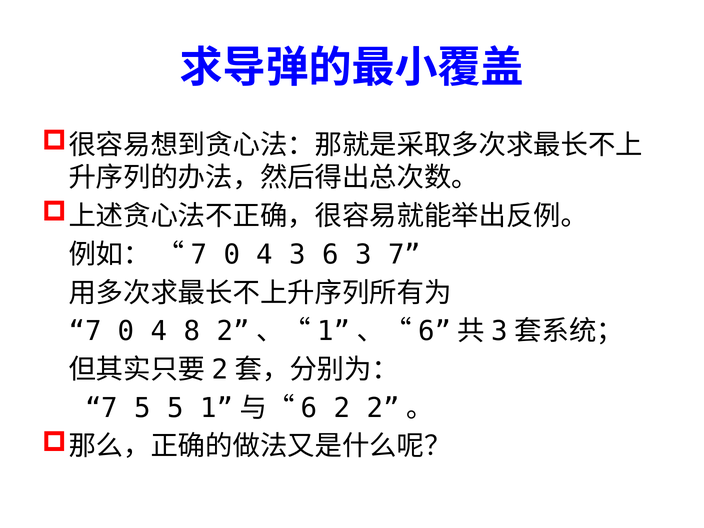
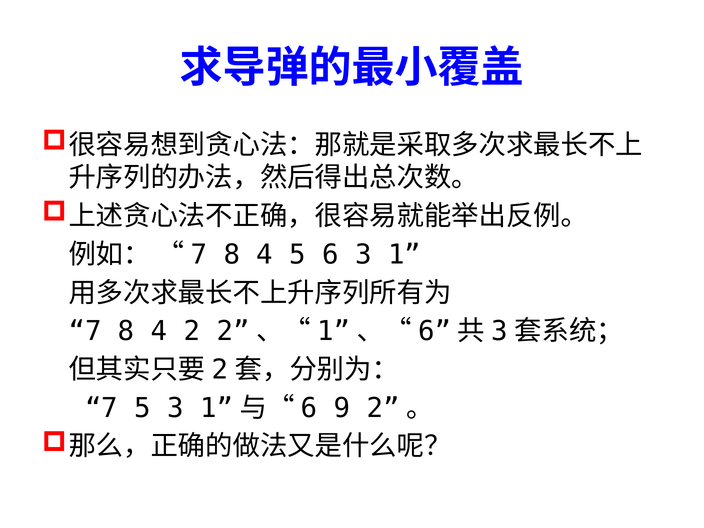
0 at (232, 255): 0 -> 8
4 3: 3 -> 5
3 7: 7 -> 1
0 at (126, 331): 0 -> 8
8: 8 -> 2
5 5: 5 -> 3
2: 2 -> 9
